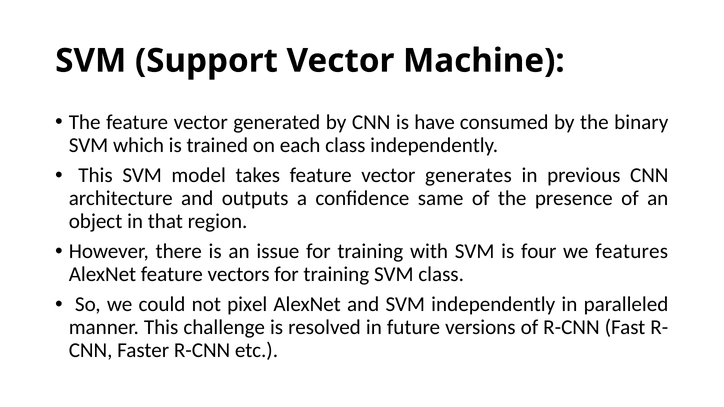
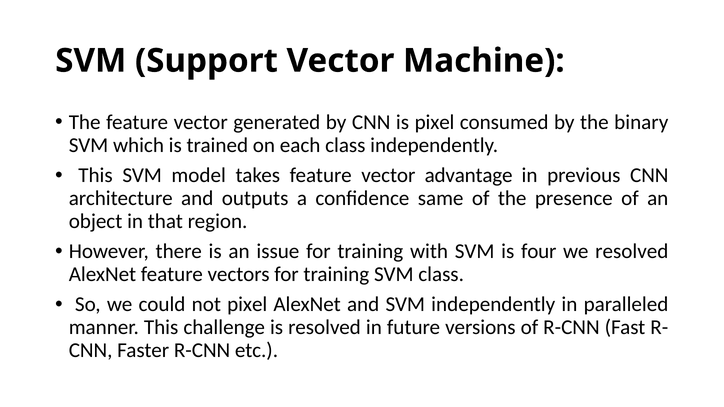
is have: have -> pixel
generates: generates -> advantage
we features: features -> resolved
